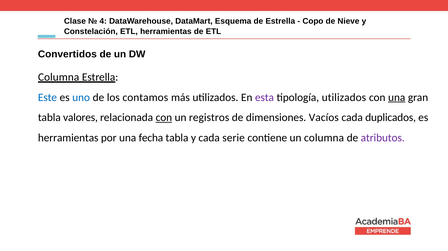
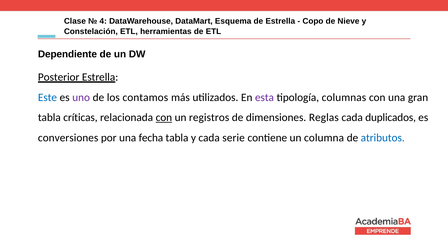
Convertidos: Convertidos -> Dependiente
Columna at (59, 77): Columna -> Posterior
uno colour: blue -> purple
tipología utilizados: utilizados -> columnas
una at (397, 97) underline: present -> none
valores: valores -> críticas
Vacíos: Vacíos -> Reglas
herramientas at (68, 138): herramientas -> conversiones
atributos colour: purple -> blue
